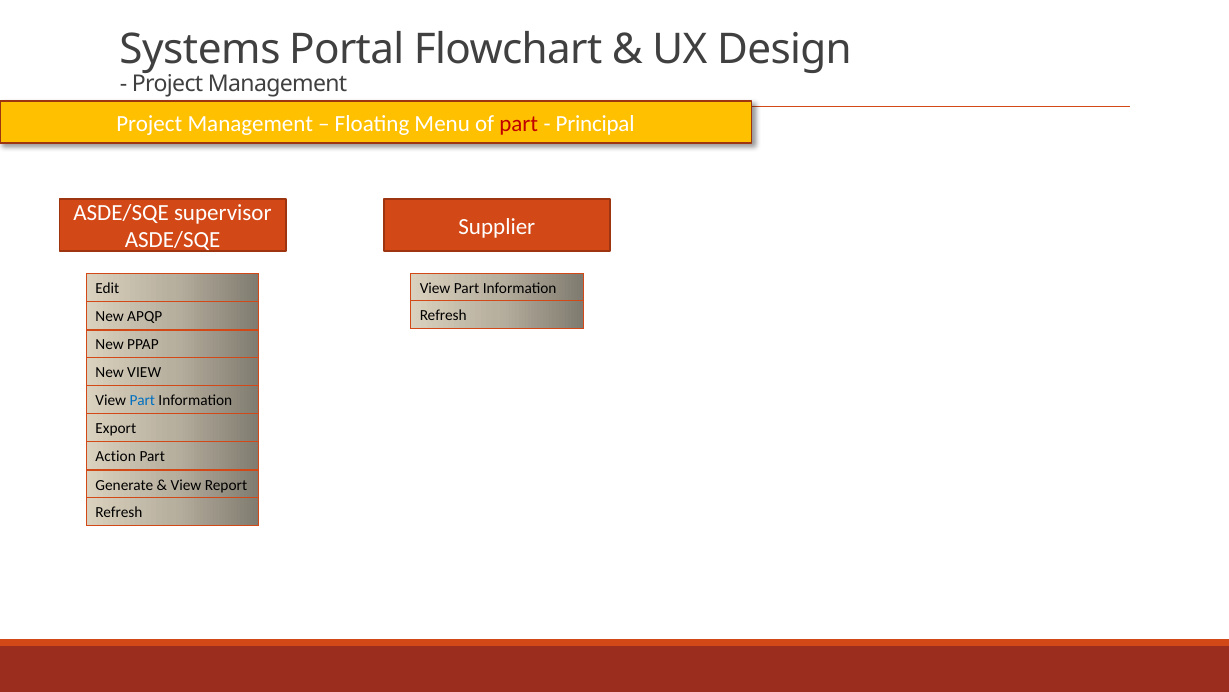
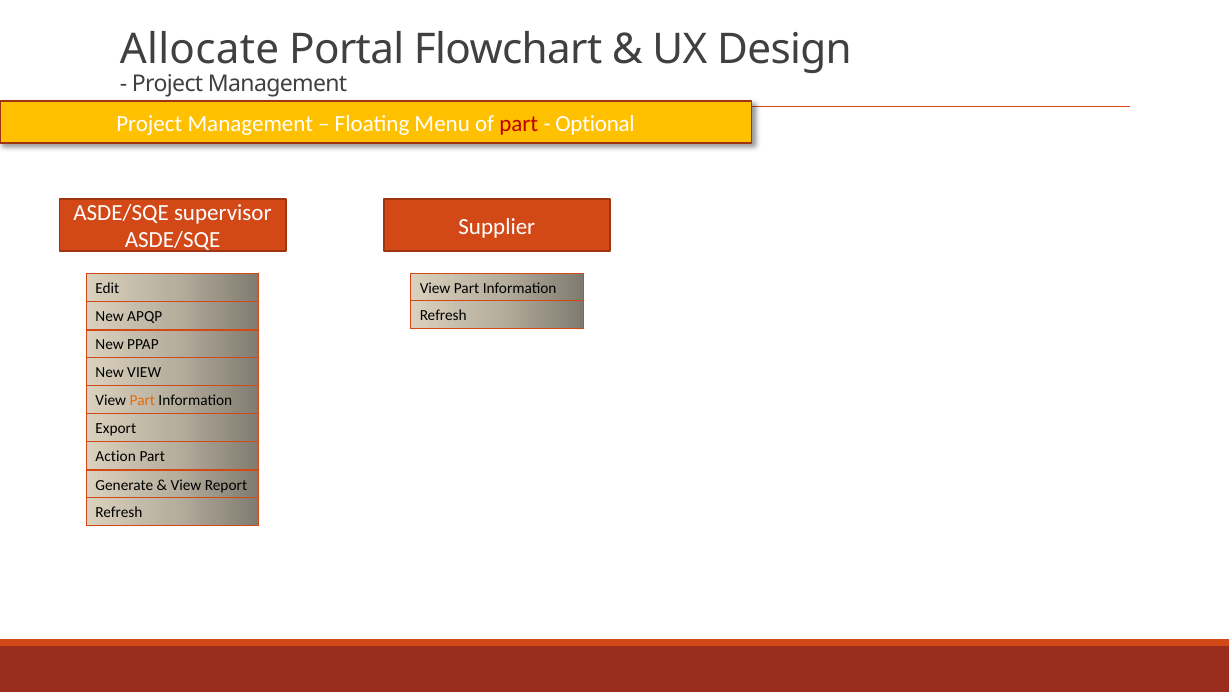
Systems: Systems -> Allocate
Principal: Principal -> Optional
Part at (142, 400) colour: blue -> orange
